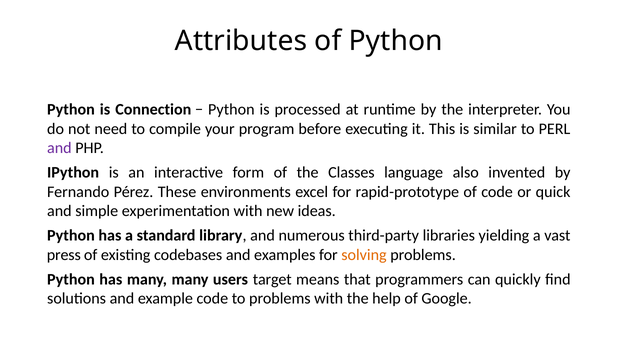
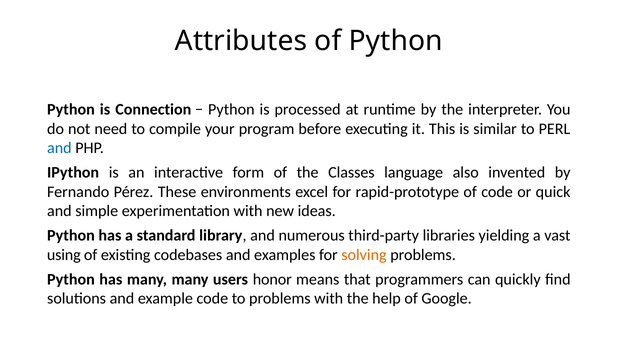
and at (59, 148) colour: purple -> blue
press: press -> using
target: target -> honor
